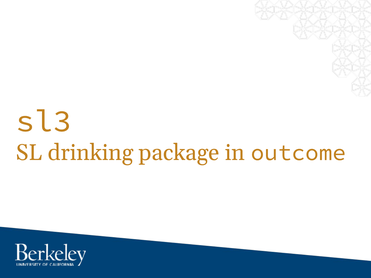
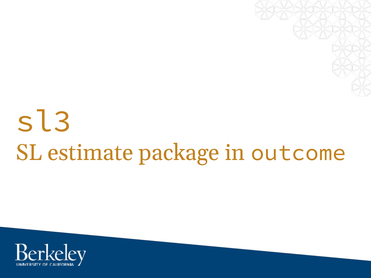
drinking: drinking -> estimate
